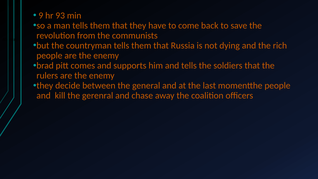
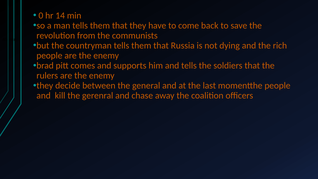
9: 9 -> 0
93: 93 -> 14
